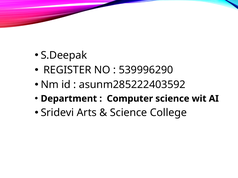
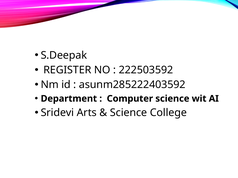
539996290: 539996290 -> 222503592
